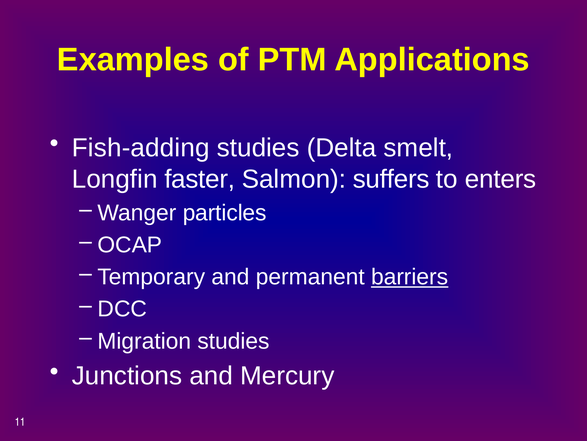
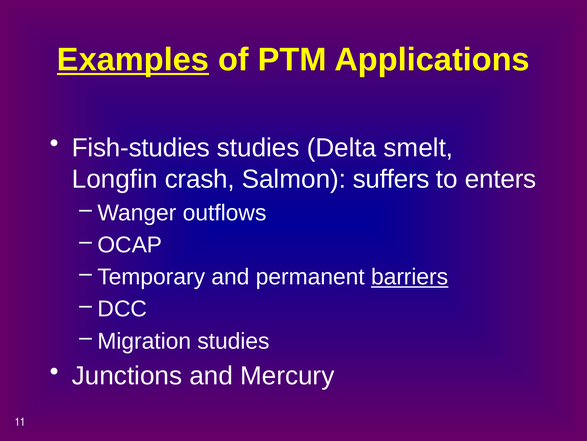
Examples underline: none -> present
Fish-adding: Fish-adding -> Fish-studies
faster: faster -> crash
particles: particles -> outflows
